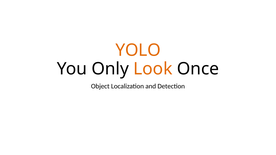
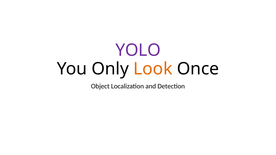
YOLO colour: orange -> purple
